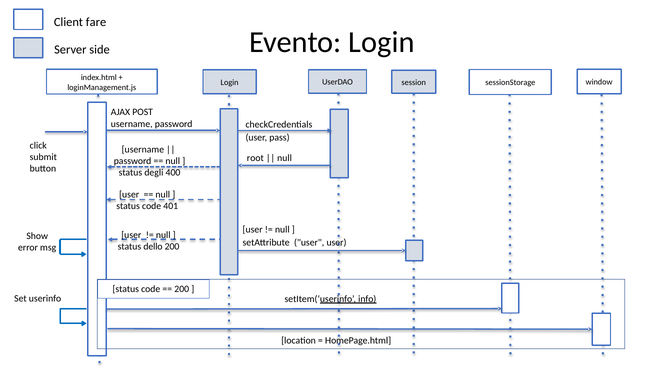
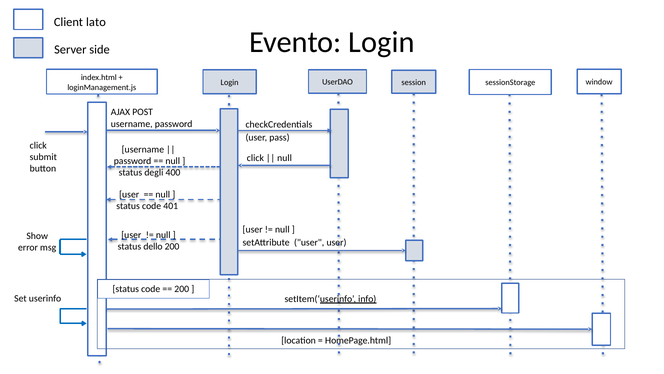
fare: fare -> lato
root at (255, 158): root -> click
